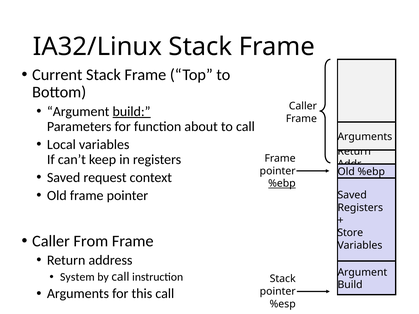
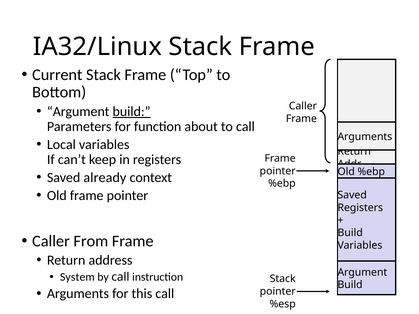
request: request -> already
%ebp at (282, 184) underline: present -> none
Store at (350, 233): Store -> Build
